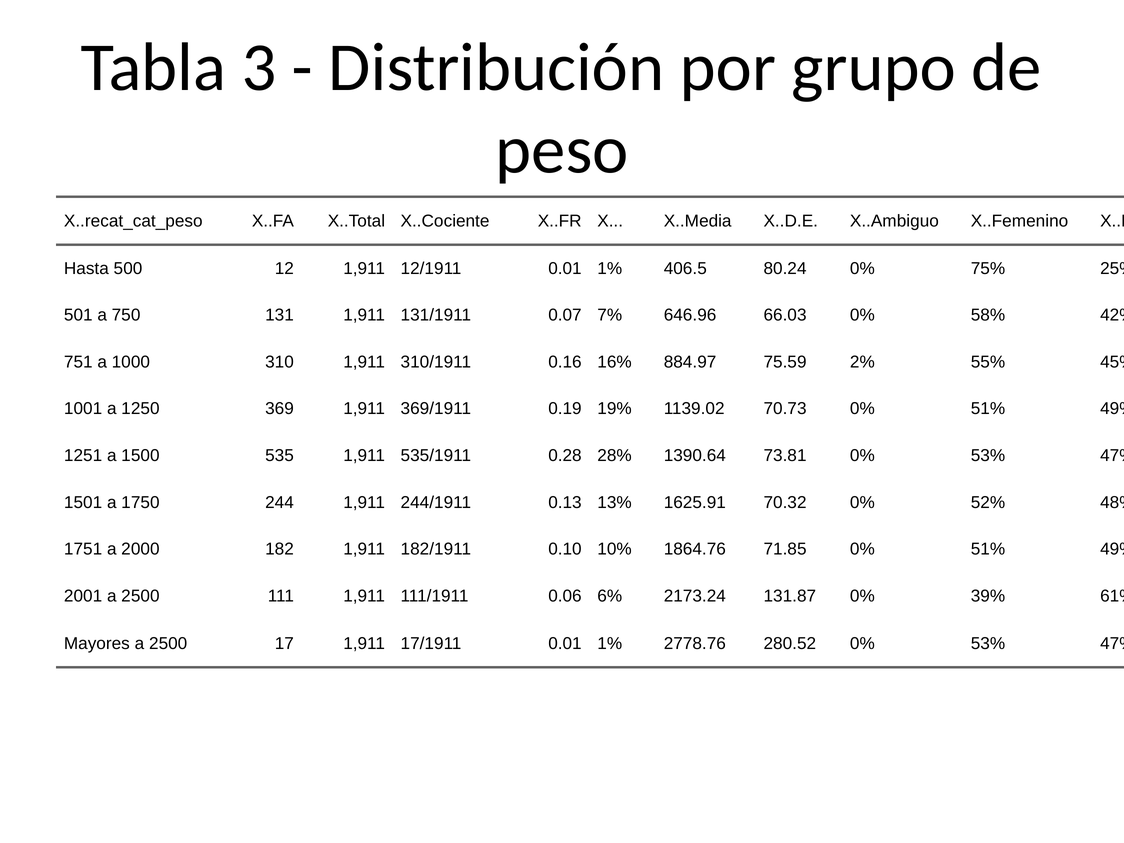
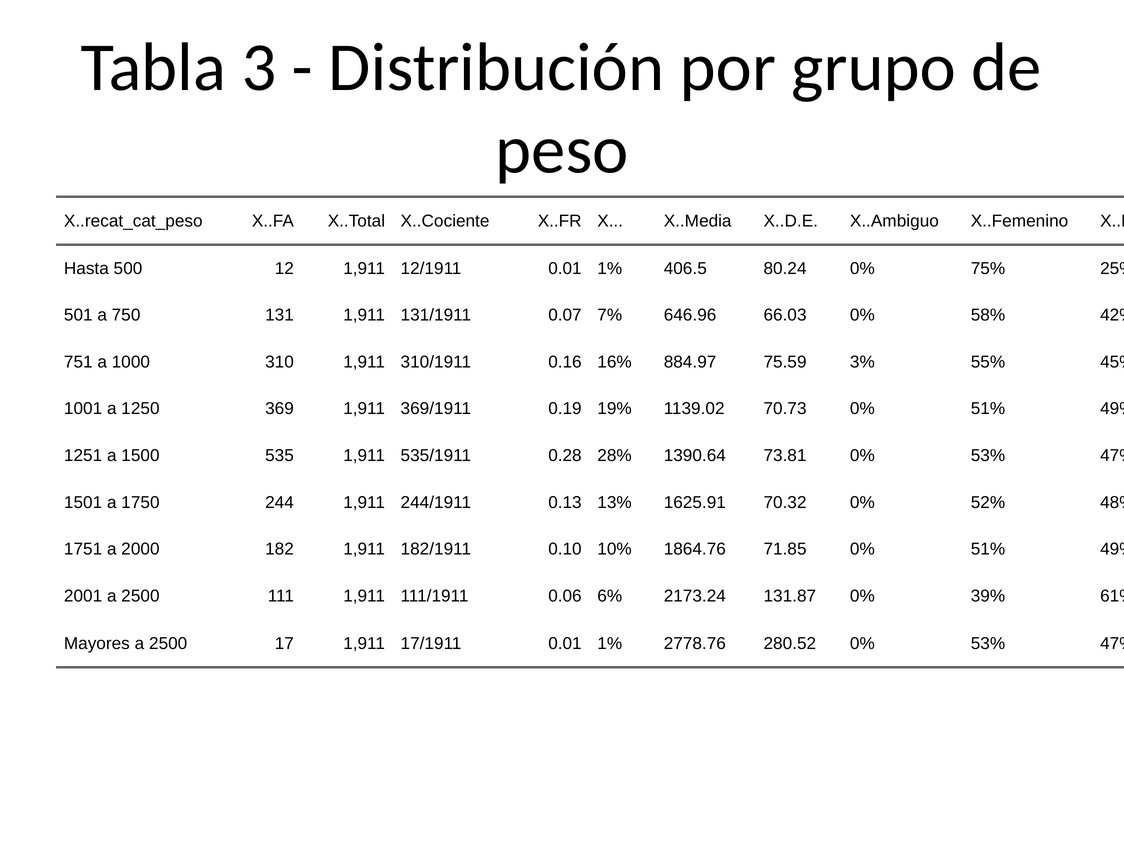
2%: 2% -> 3%
